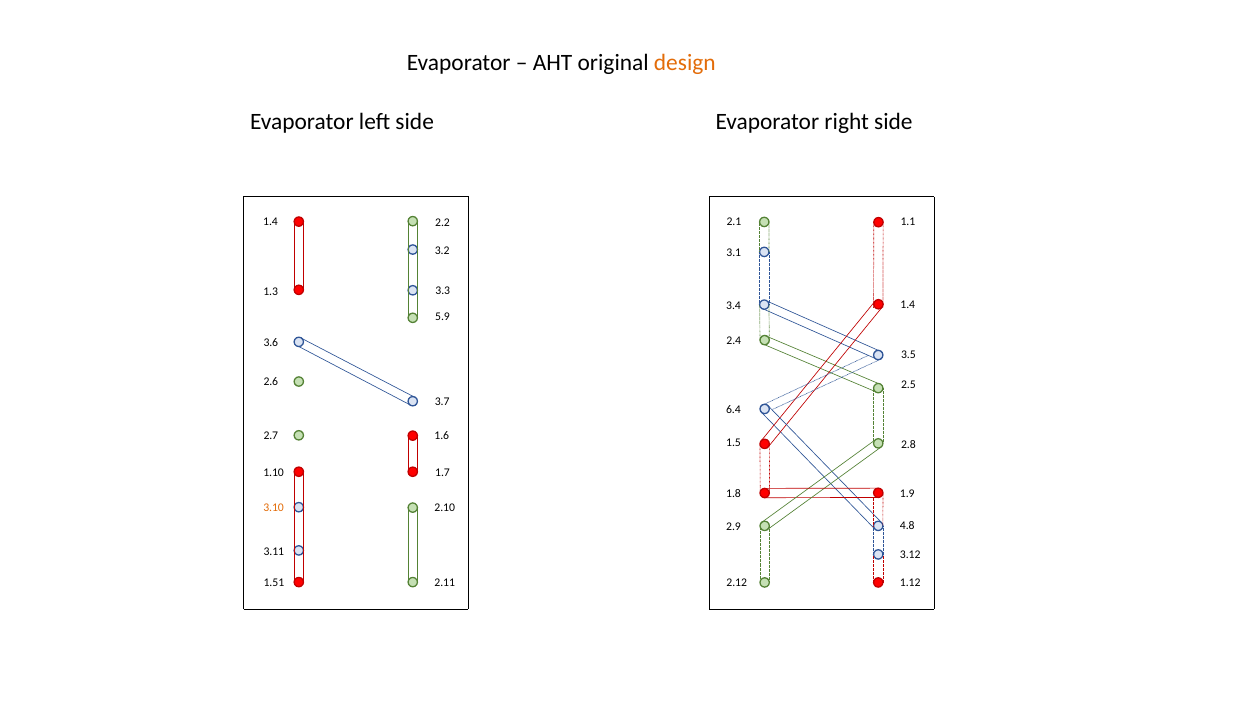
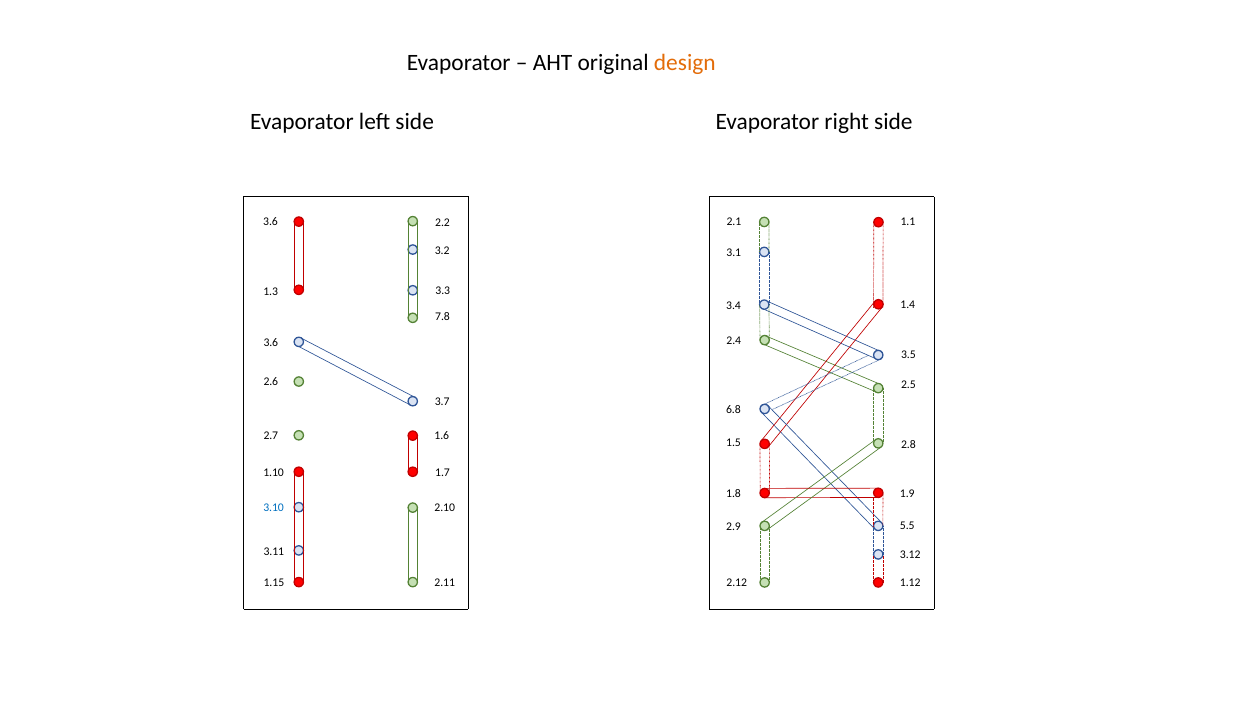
1.4 at (271, 222): 1.4 -> 3.6
5.9: 5.9 -> 7.8
6.4: 6.4 -> 6.8
3.10 colour: orange -> blue
4.8: 4.8 -> 5.5
1.51: 1.51 -> 1.15
